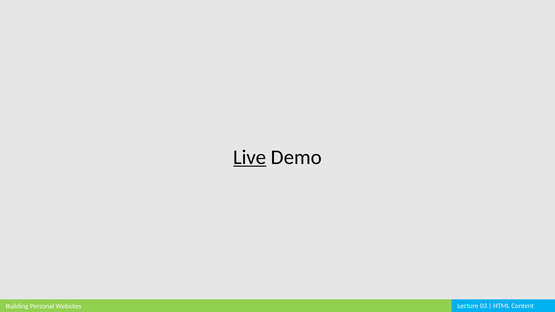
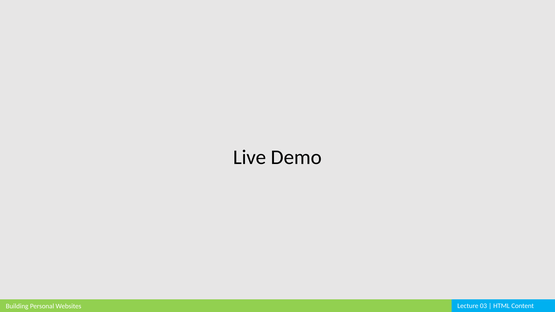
Live underline: present -> none
